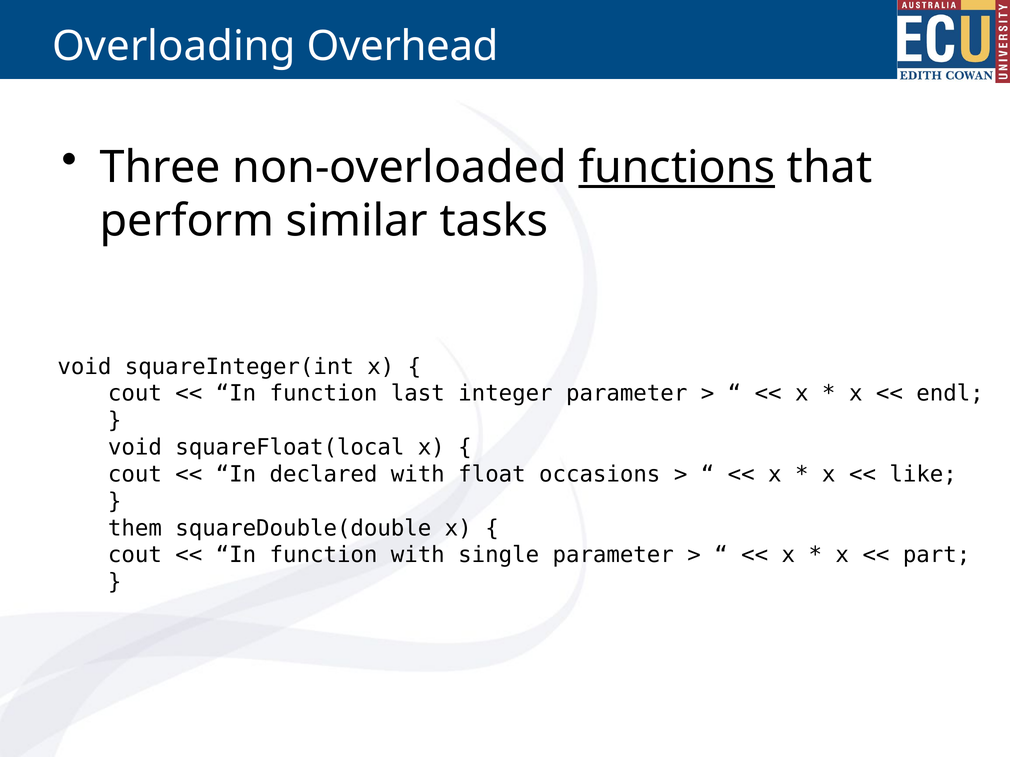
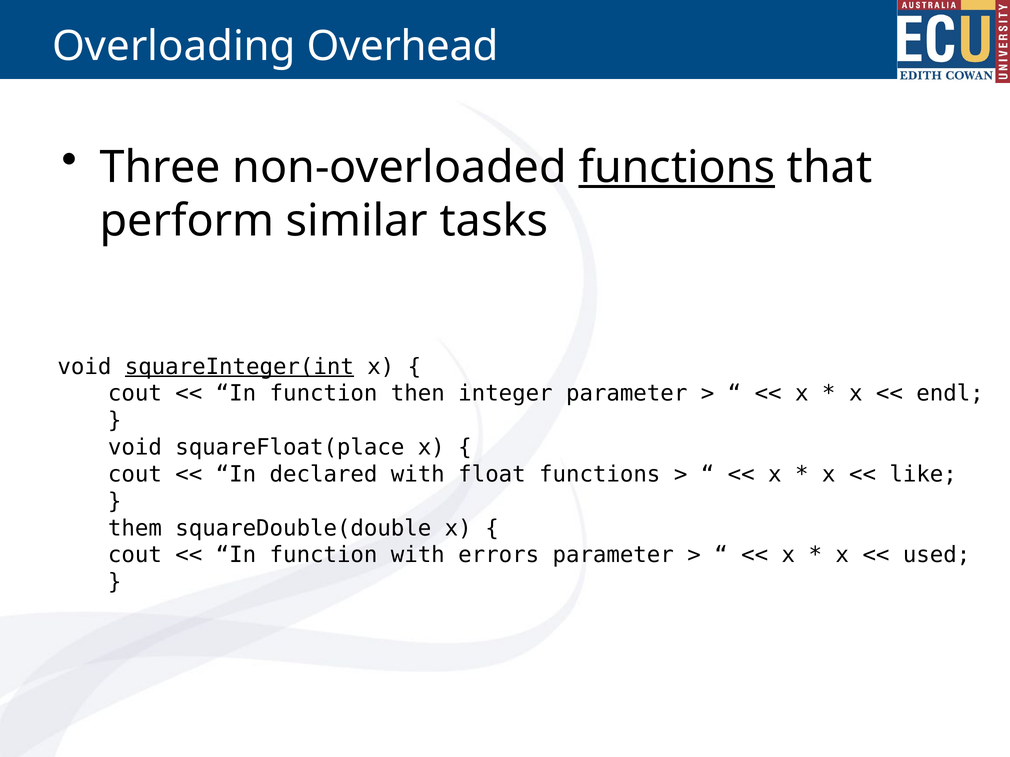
squareInteger(int underline: none -> present
last: last -> then
squareFloat(local: squareFloat(local -> squareFloat(place
float occasions: occasions -> functions
single: single -> errors
part: part -> used
